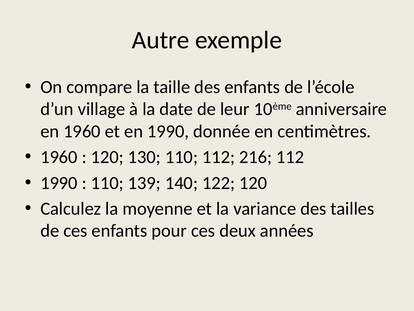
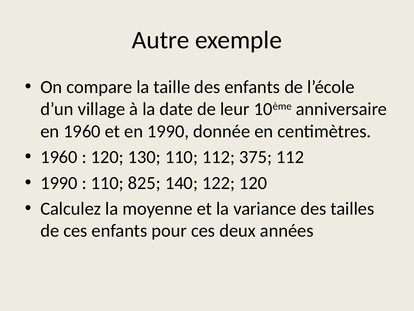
216: 216 -> 375
139: 139 -> 825
